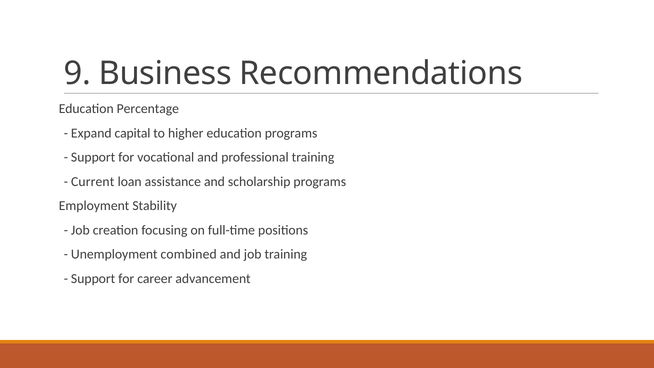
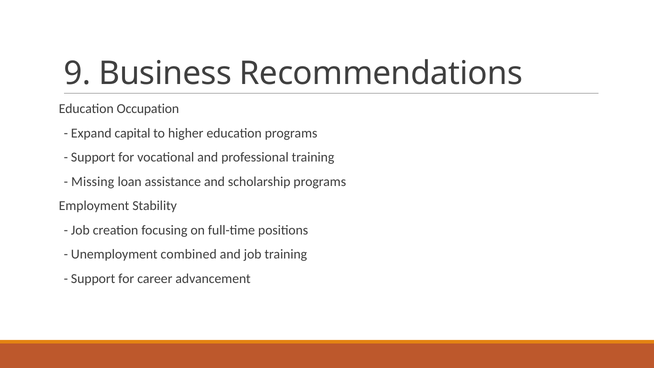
Percentage: Percentage -> Occupation
Current: Current -> Missing
